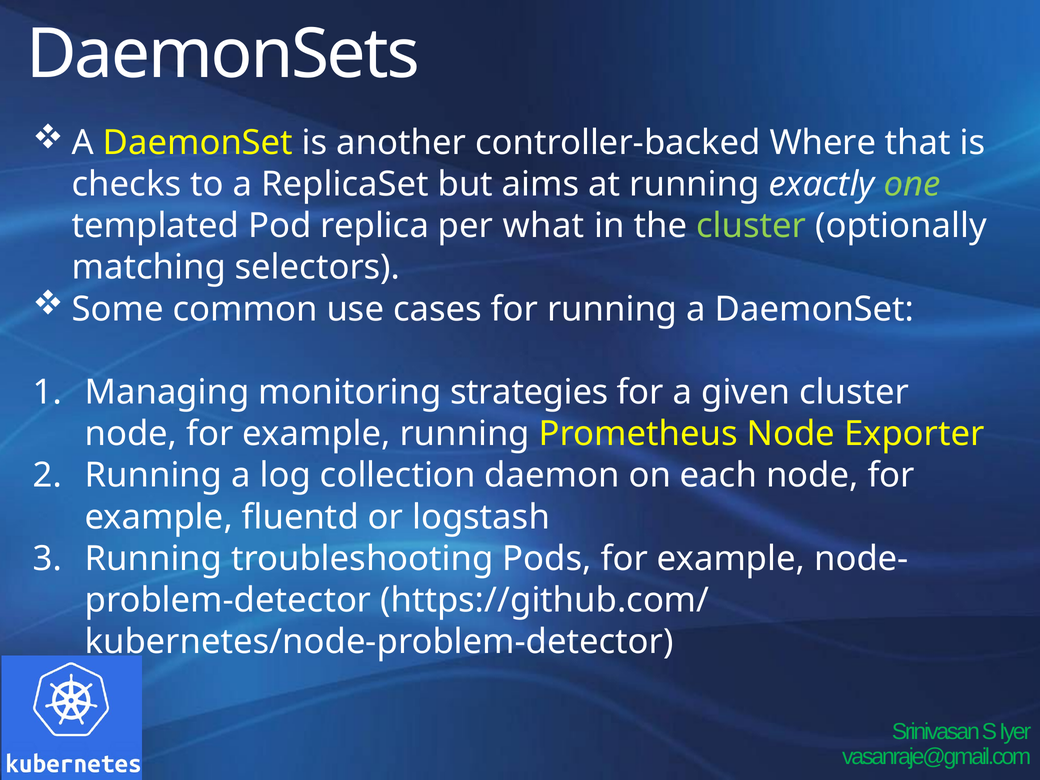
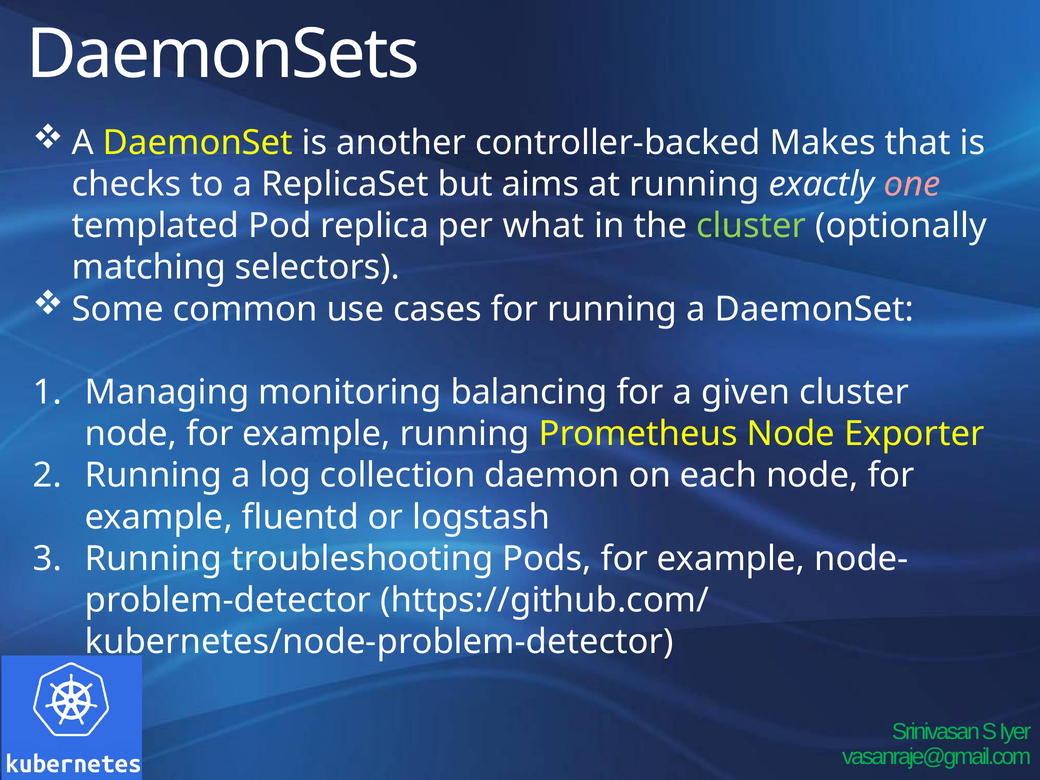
Where: Where -> Makes
one colour: light green -> pink
strategies: strategies -> balancing
